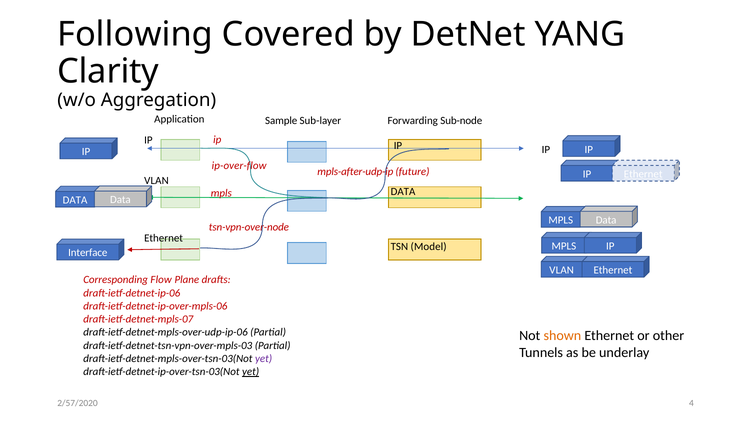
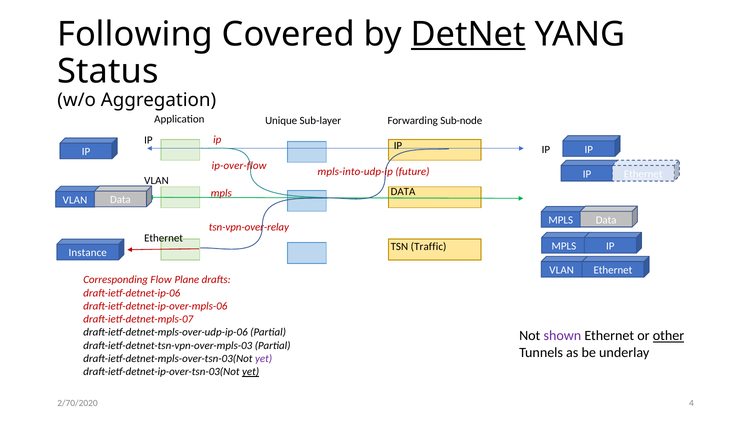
DetNet underline: none -> present
Clarity: Clarity -> Status
Sample: Sample -> Unique
mpls-after-udp-ip: mpls-after-udp-ip -> mpls-into-udp-ip
DATA at (75, 200): DATA -> VLAN
tsn-vpn-over-node: tsn-vpn-over-node -> tsn-vpn-over-relay
Model: Model -> Traffic
Interface: Interface -> Instance
shown colour: orange -> purple
other underline: none -> present
2/57/2020: 2/57/2020 -> 2/70/2020
